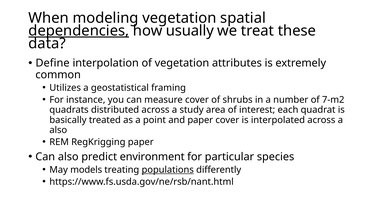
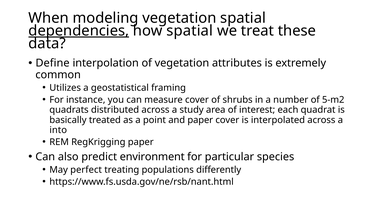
how usually: usually -> spatial
7-m2: 7-m2 -> 5-m2
also at (58, 130): also -> into
models: models -> perfect
populations underline: present -> none
